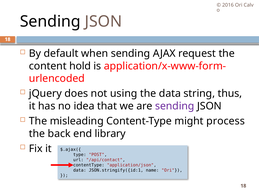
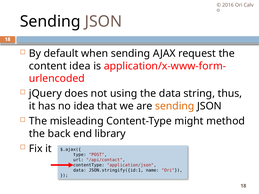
content hold: hold -> idea
sending at (175, 106) colour: purple -> orange
process: process -> method
